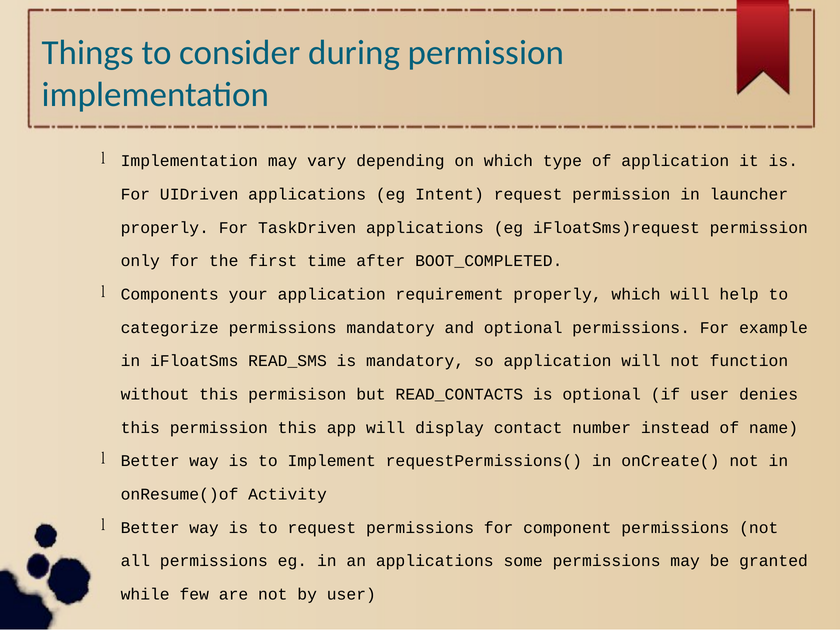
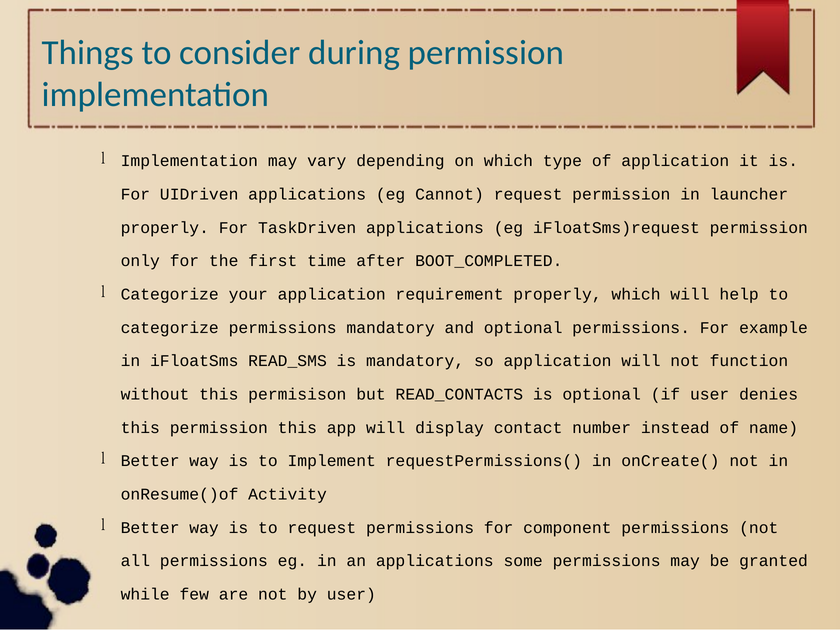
Intent: Intent -> Cannot
Components at (170, 294): Components -> Categorize
